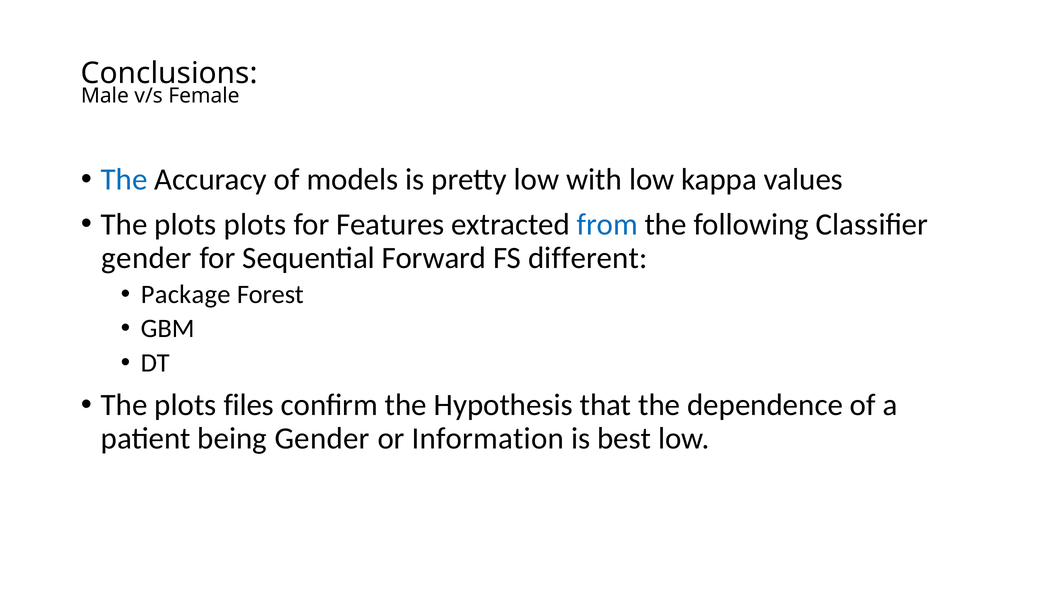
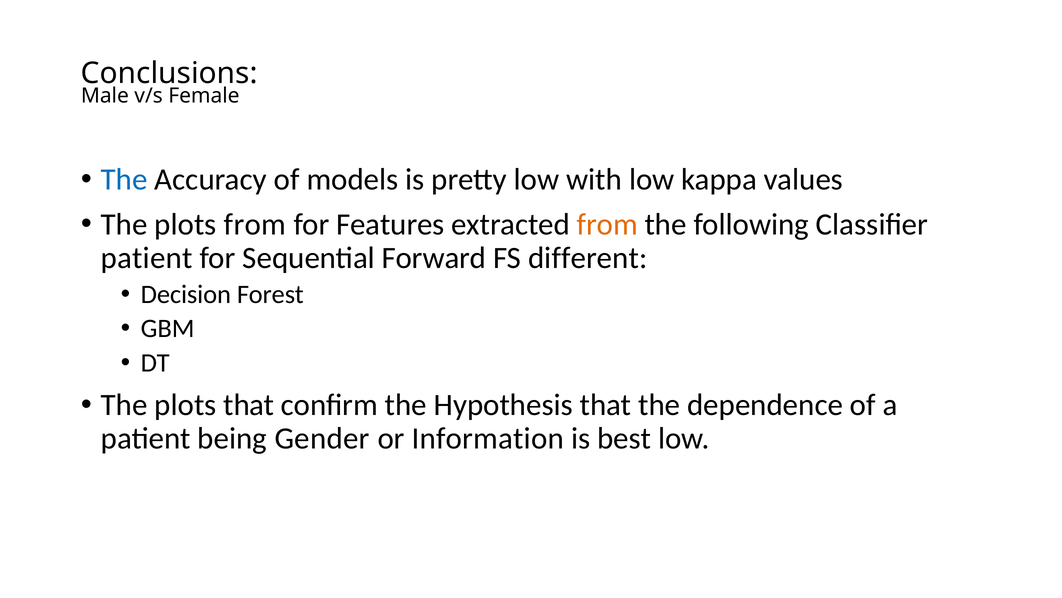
plots plots: plots -> from
from at (607, 224) colour: blue -> orange
gender at (147, 258): gender -> patient
Package: Package -> Decision
plots files: files -> that
